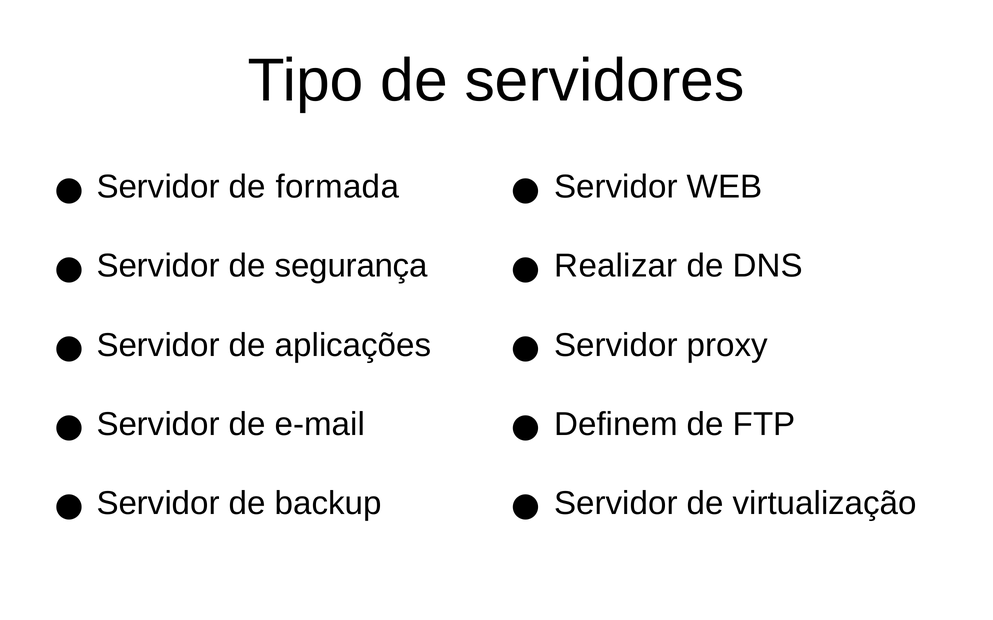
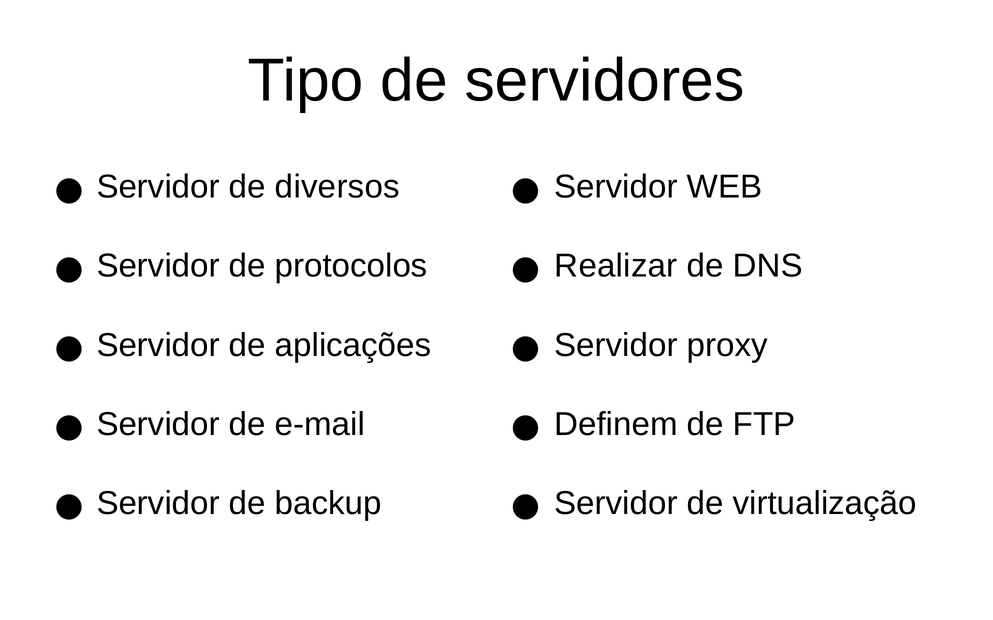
formada: formada -> diversos
segurança: segurança -> protocolos
